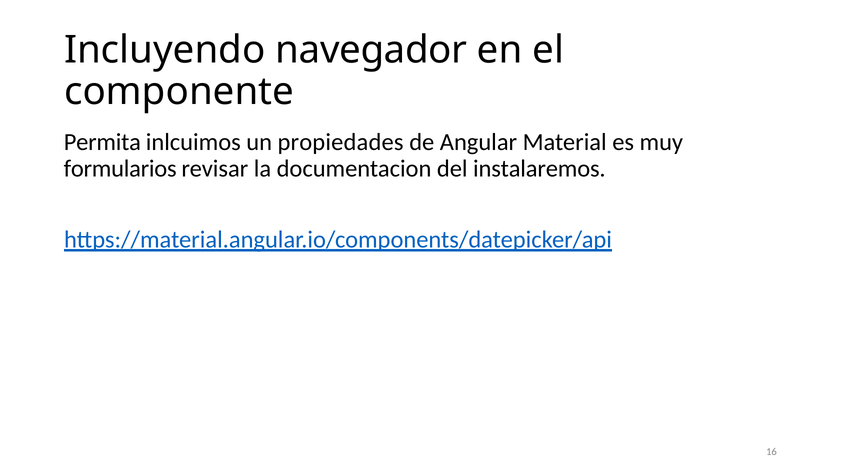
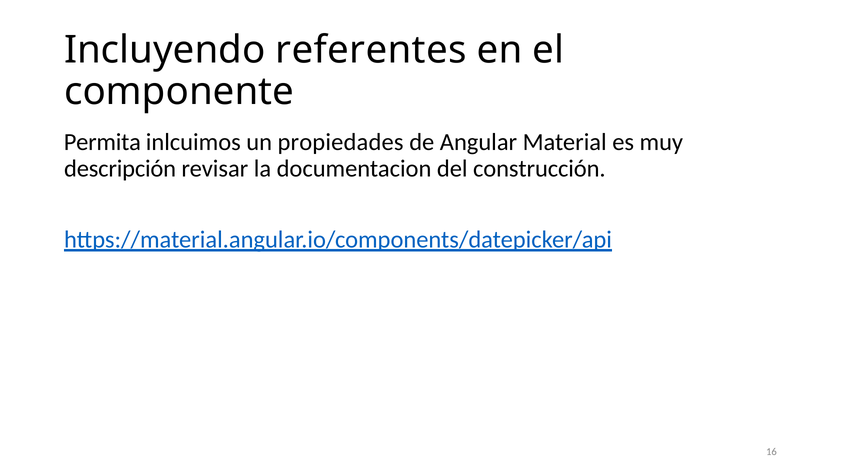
navegador: navegador -> referentes
formularios: formularios -> descripción
instalaremos: instalaremos -> construcción
